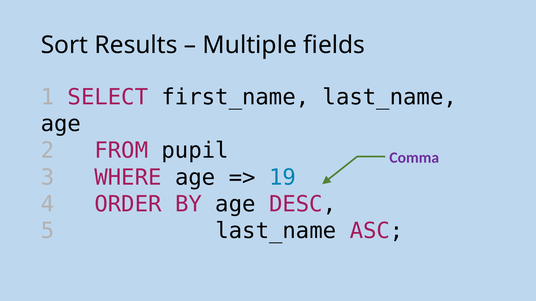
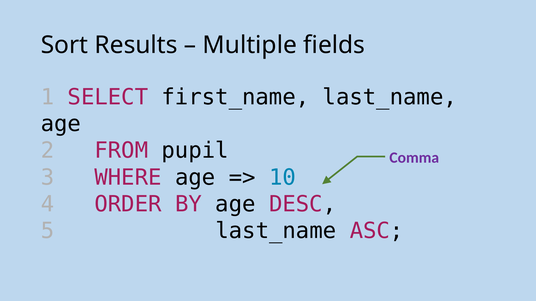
19: 19 -> 10
